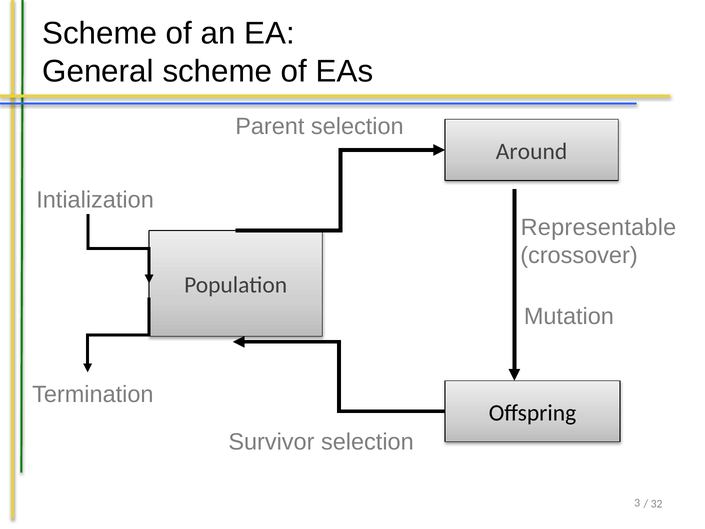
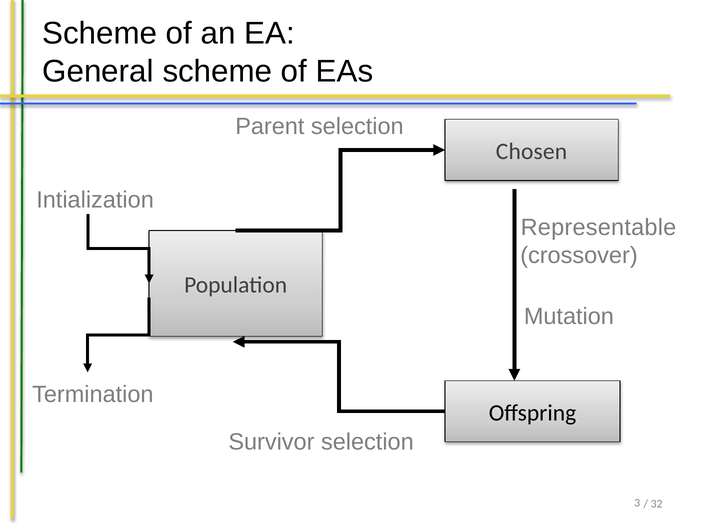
Around: Around -> Chosen
